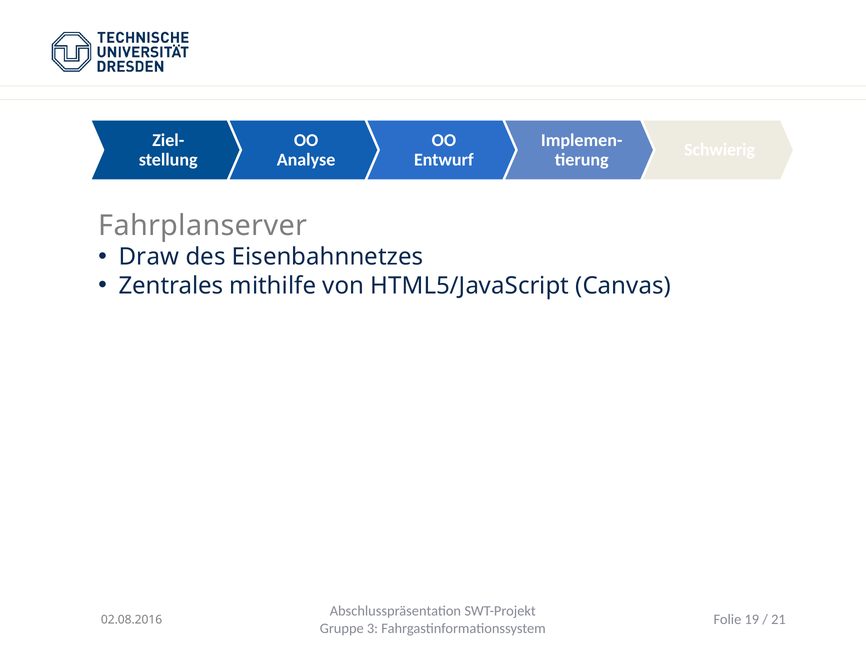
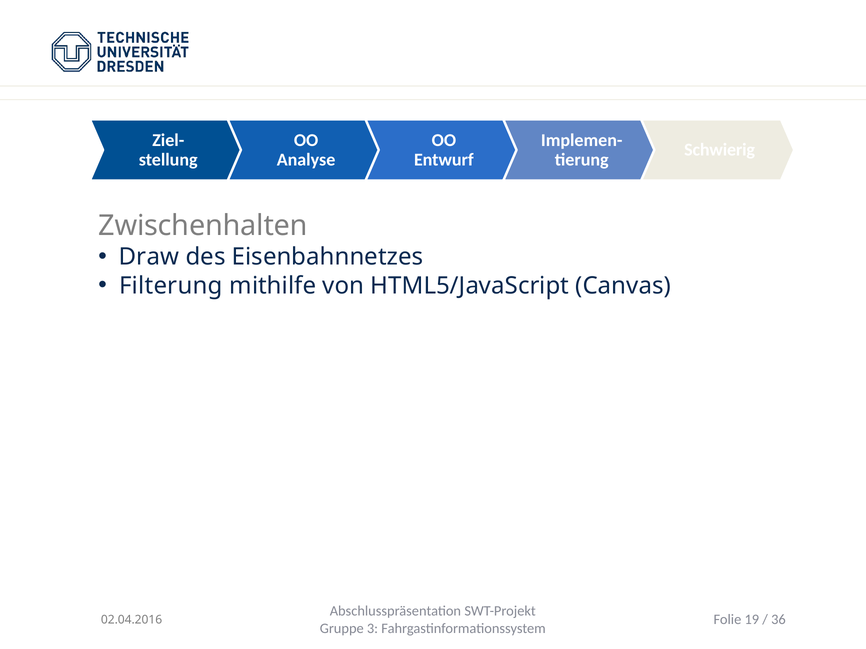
Fahrplanserver: Fahrplanserver -> Zwischenhalten
Zentrales: Zentrales -> Filterung
21: 21 -> 36
02.08.2016: 02.08.2016 -> 02.04.2016
